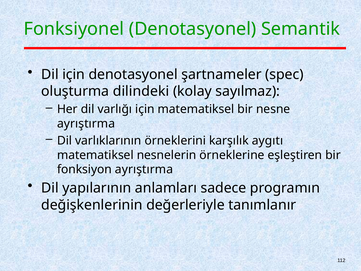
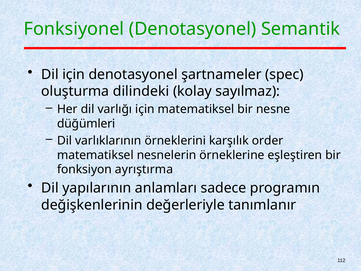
ayrıştırma at (86, 124): ayrıştırma -> düğümleri
aygıtı: aygıtı -> order
